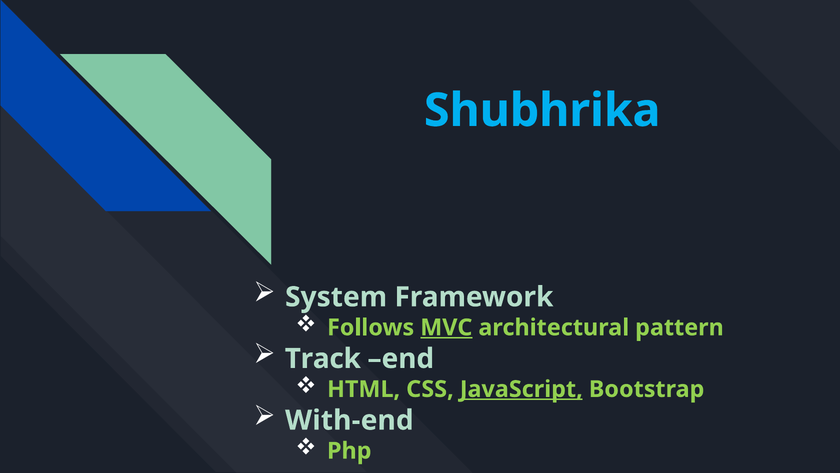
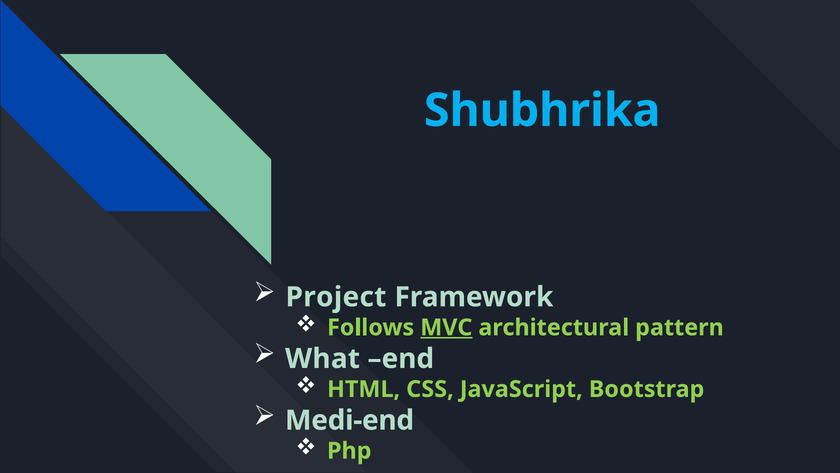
System: System -> Project
Track: Track -> What
JavaScript underline: present -> none
With-end: With-end -> Medi-end
